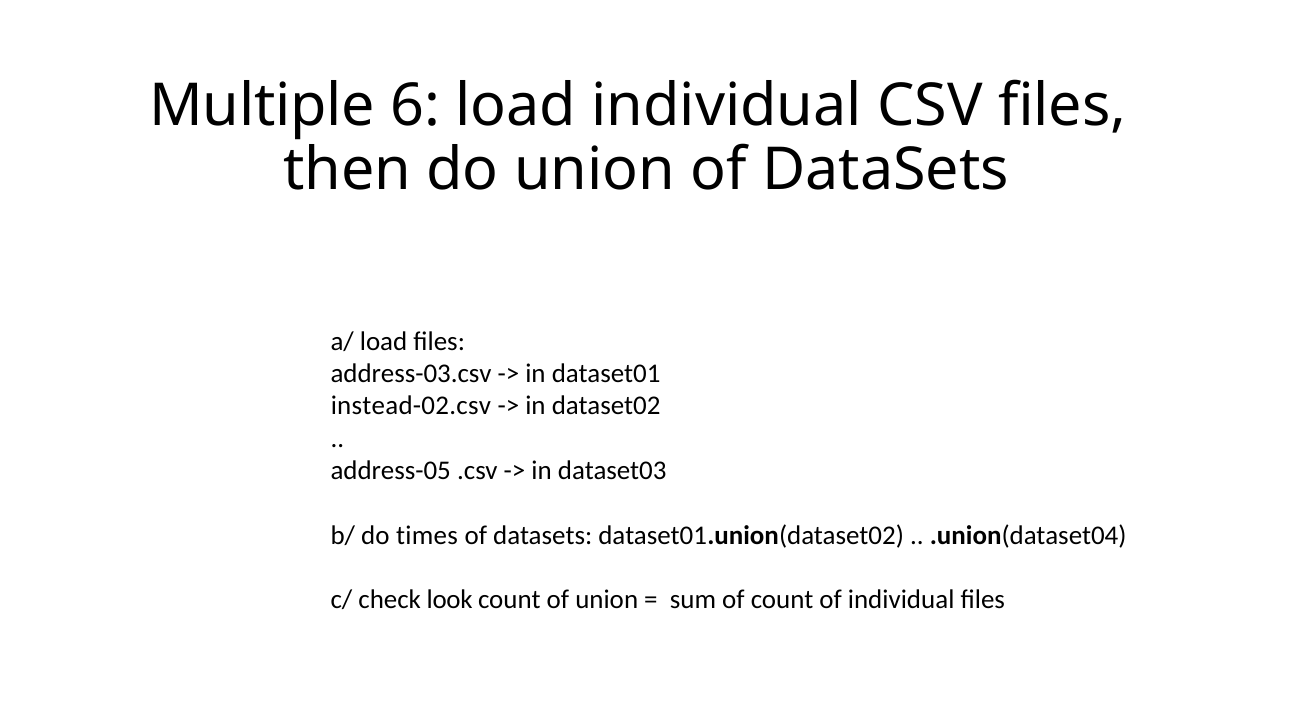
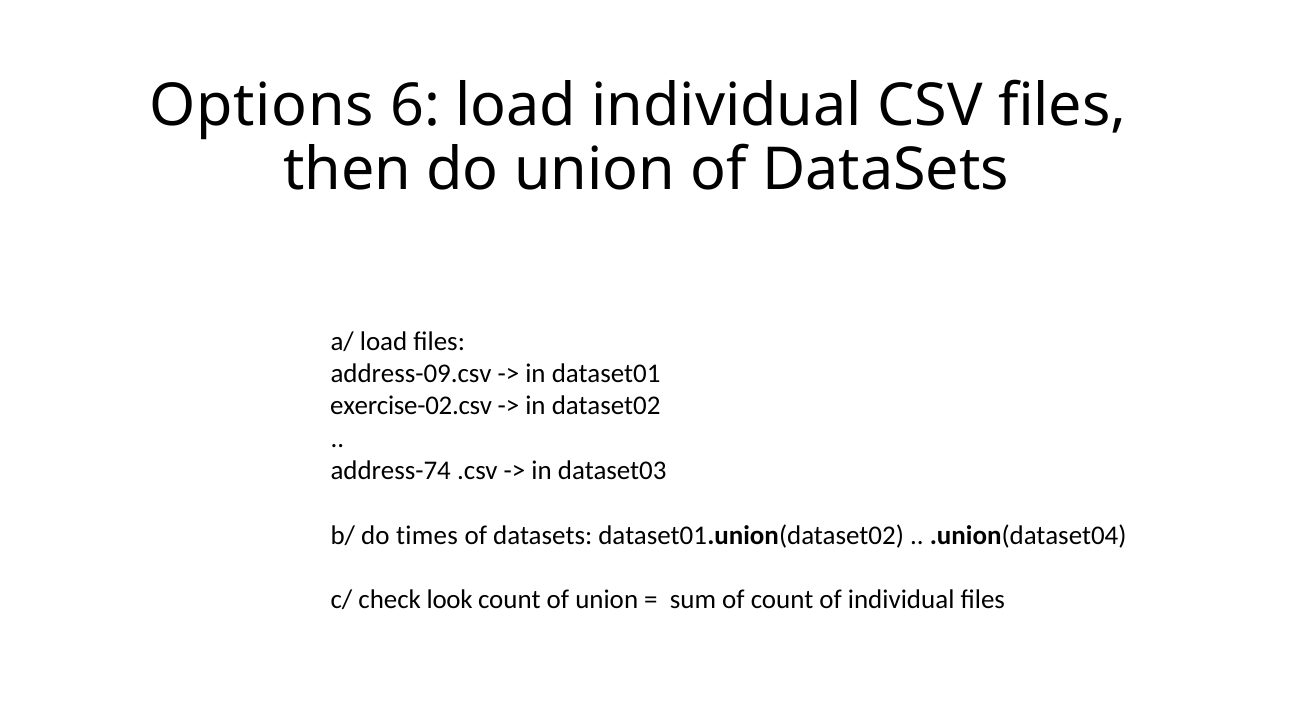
Multiple: Multiple -> Options
address-03.csv: address-03.csv -> address-09.csv
instead-02.csv: instead-02.csv -> exercise-02.csv
address-05: address-05 -> address-74
